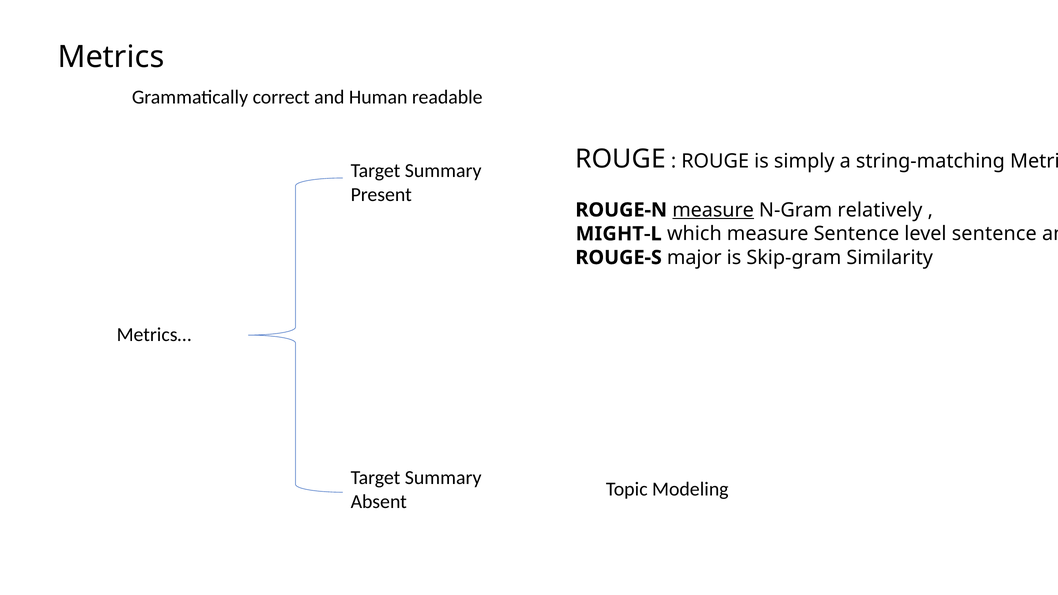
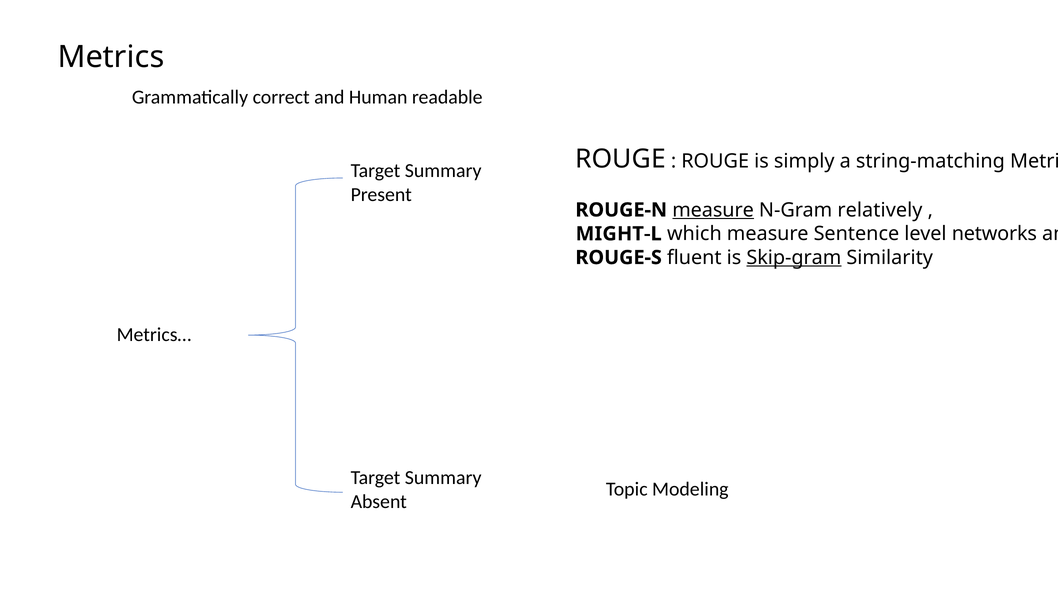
level sentence: sentence -> networks
major: major -> fluent
Skip-gram underline: none -> present
